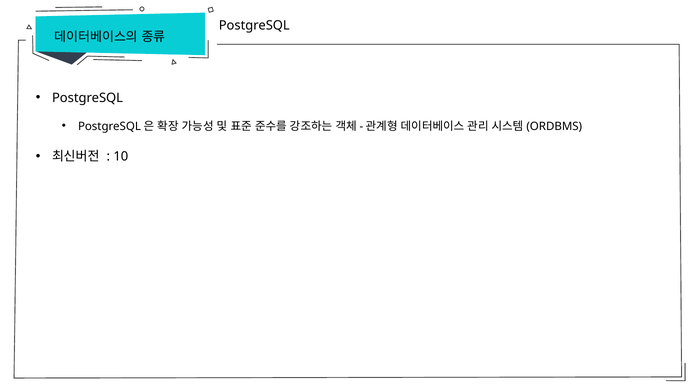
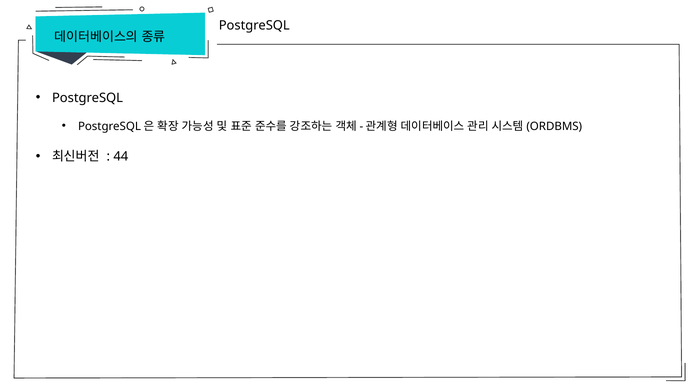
10: 10 -> 44
